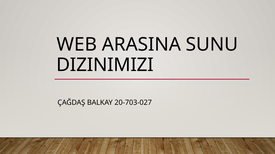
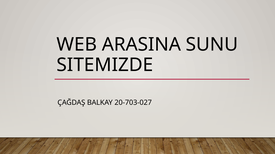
DIZINIMIZI: DIZINIMIZI -> SITEMIZDE
